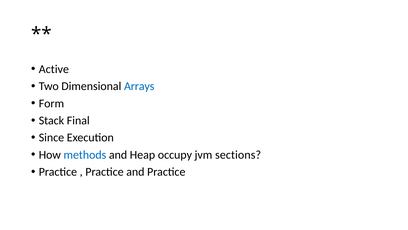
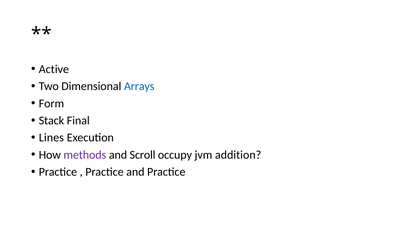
Since: Since -> Lines
methods colour: blue -> purple
Heap: Heap -> Scroll
sections: sections -> addition
